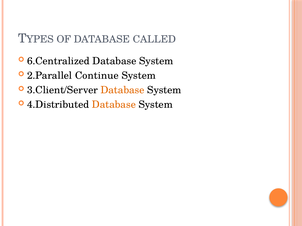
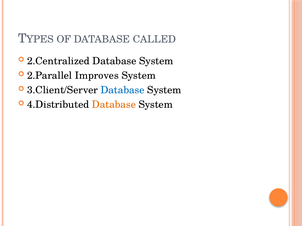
6.Centralized: 6.Centralized -> 2.Centralized
Continue: Continue -> Improves
Database at (122, 90) colour: orange -> blue
